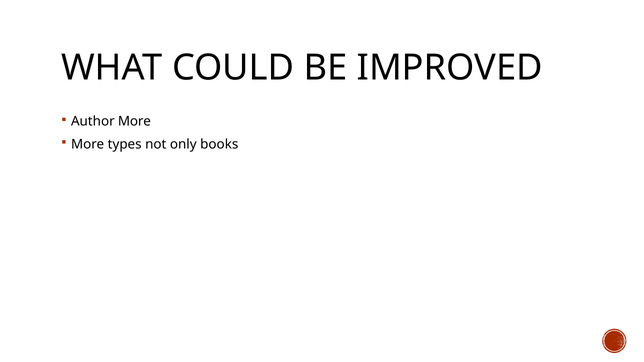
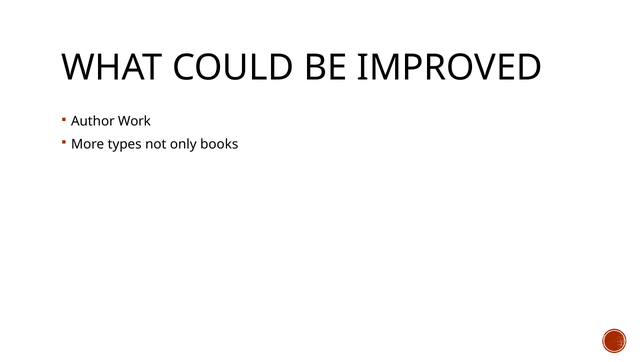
Author More: More -> Work
